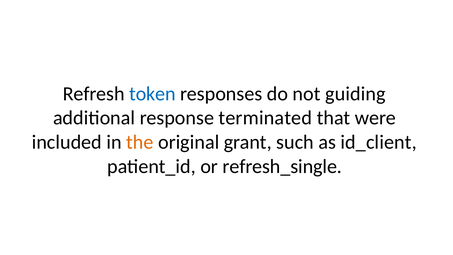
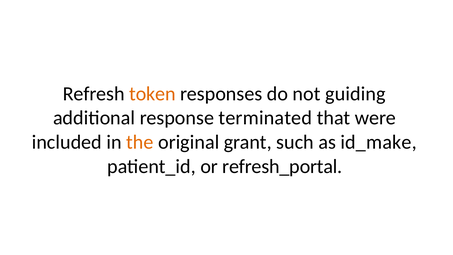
token colour: blue -> orange
id_client: id_client -> id_make
refresh_single: refresh_single -> refresh_portal
